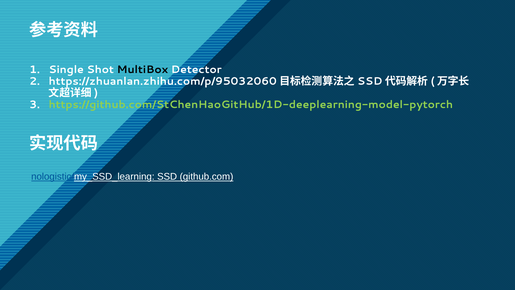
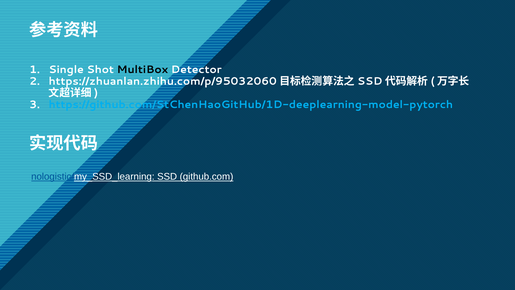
https://github.com/StChenHaoGitHub/1D-deeplearning-model-pytorch colour: light green -> light blue
